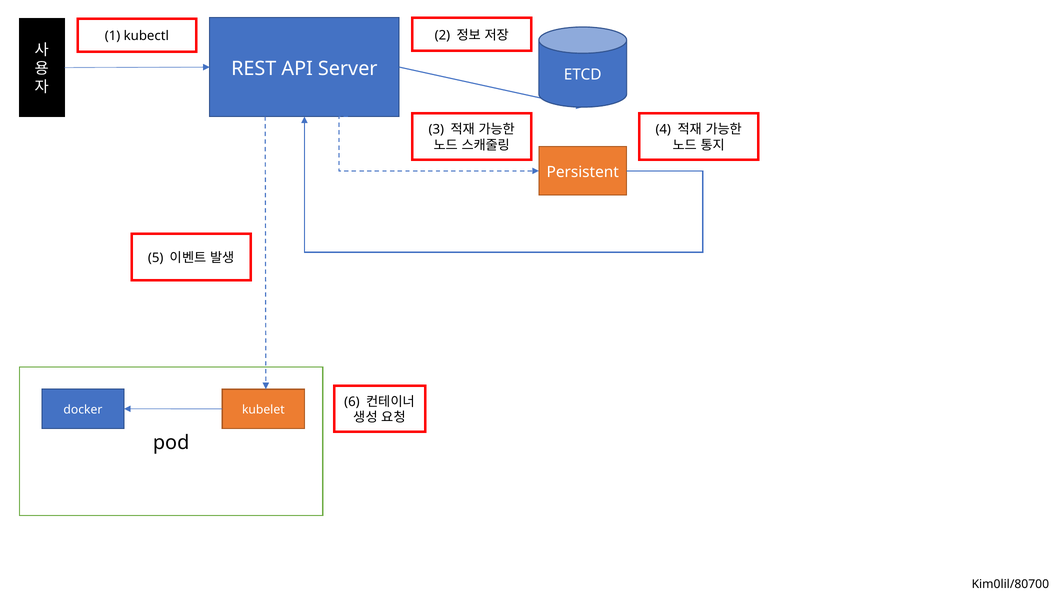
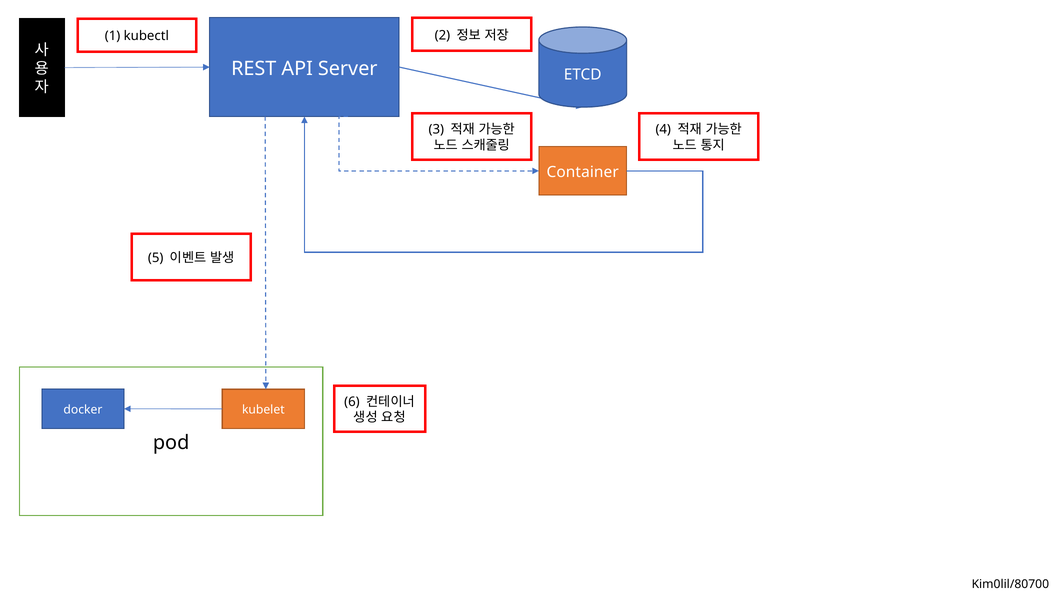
Persistent: Persistent -> Container
